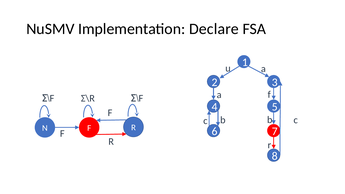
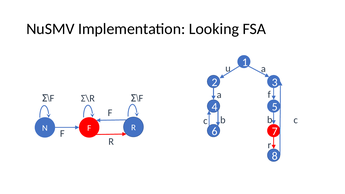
Declare: Declare -> Looking
